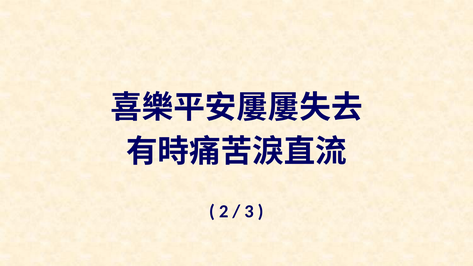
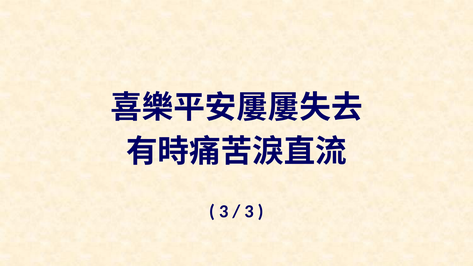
2 at (224, 211): 2 -> 3
